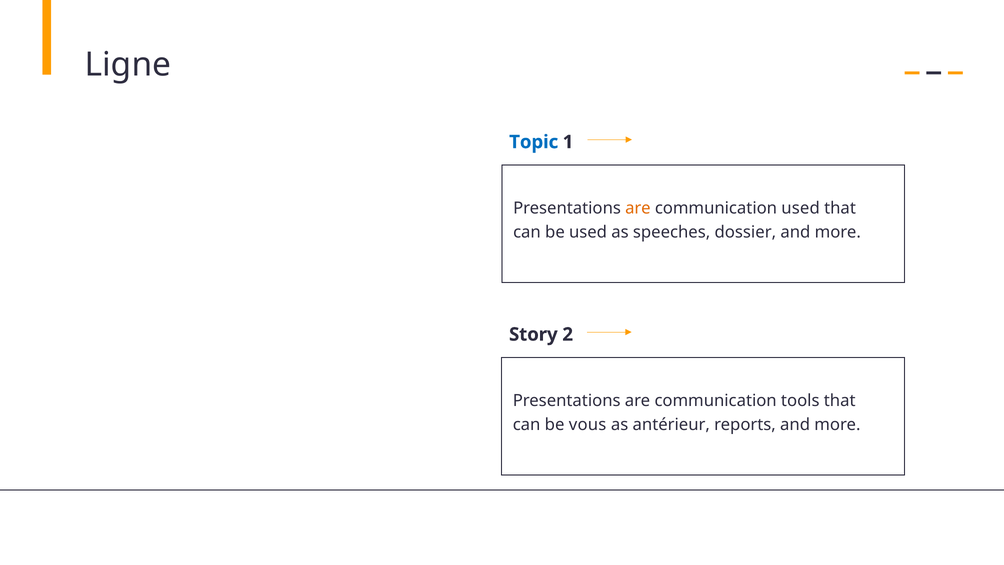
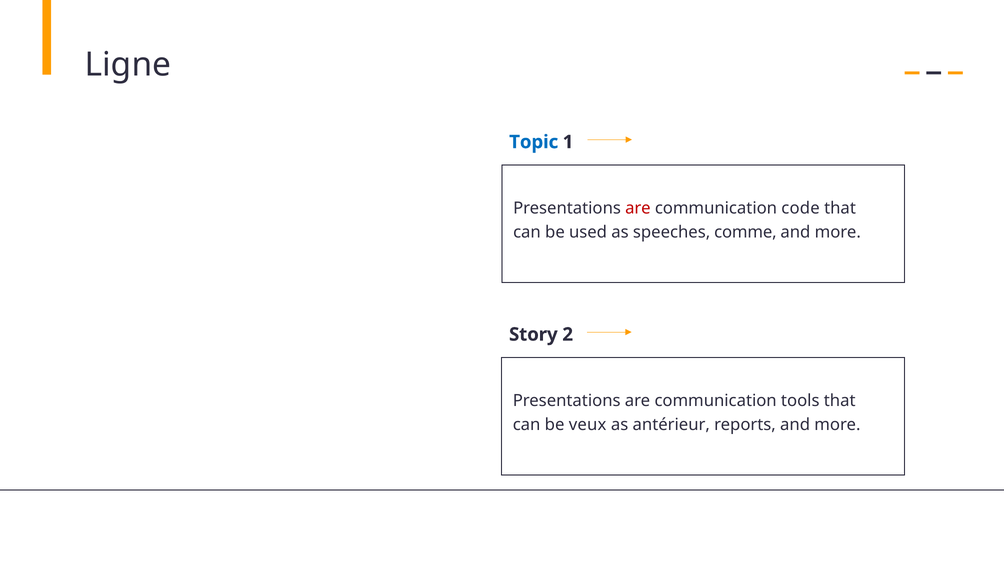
are at (638, 208) colour: orange -> red
communication used: used -> code
dossier: dossier -> comme
vous: vous -> veux
